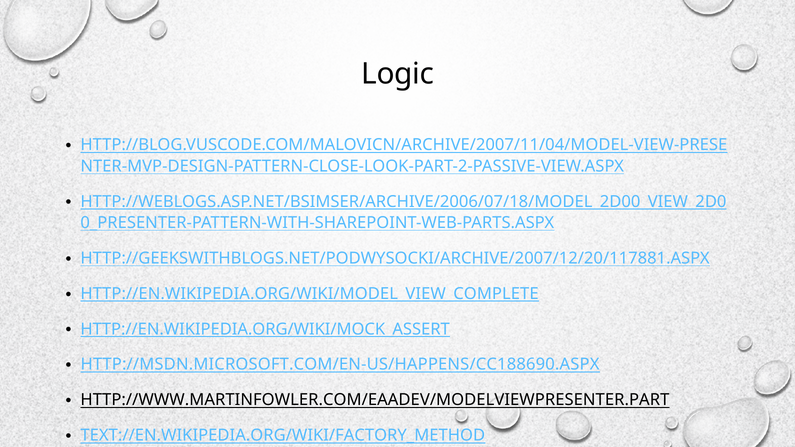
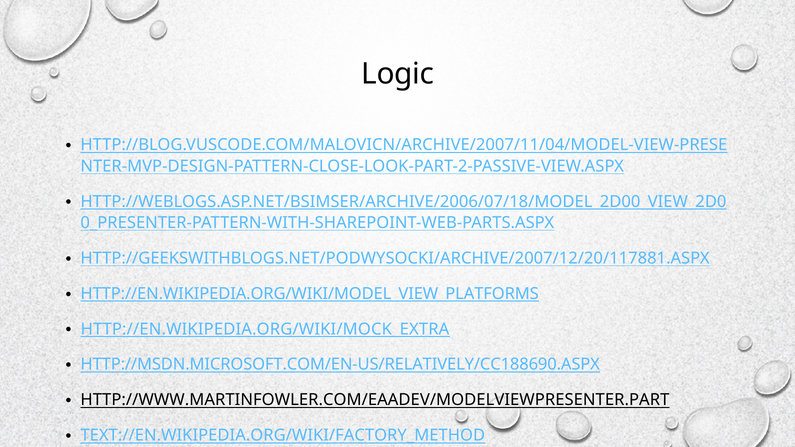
HTTP://EN.WIKIPEDIA.ORG/WIKI/MODEL_VIEW_COMPLETE: HTTP://EN.WIKIPEDIA.ORG/WIKI/MODEL_VIEW_COMPLETE -> HTTP://EN.WIKIPEDIA.ORG/WIKI/MODEL_VIEW_PLATFORMS
HTTP://EN.WIKIPEDIA.ORG/WIKI/MOCK_ASSERT: HTTP://EN.WIKIPEDIA.ORG/WIKI/MOCK_ASSERT -> HTTP://EN.WIKIPEDIA.ORG/WIKI/MOCK_EXTRA
HTTP://MSDN.MICROSOFT.COM/EN-US/HAPPENS/CC188690.ASPX: HTTP://MSDN.MICROSOFT.COM/EN-US/HAPPENS/CC188690.ASPX -> HTTP://MSDN.MICROSOFT.COM/EN-US/RELATIVELY/CC188690.ASPX
